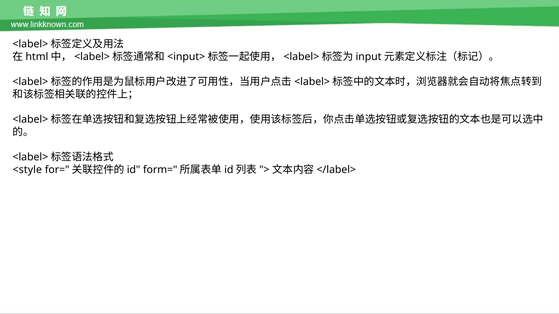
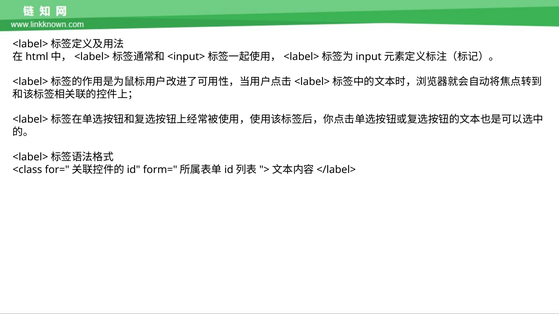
<style: <style -> <class
